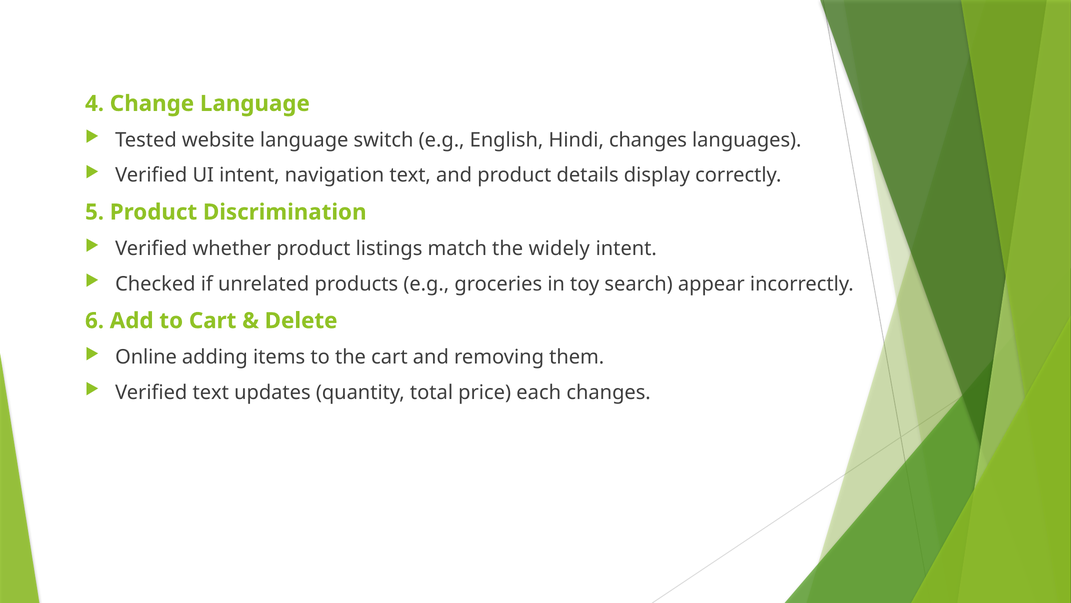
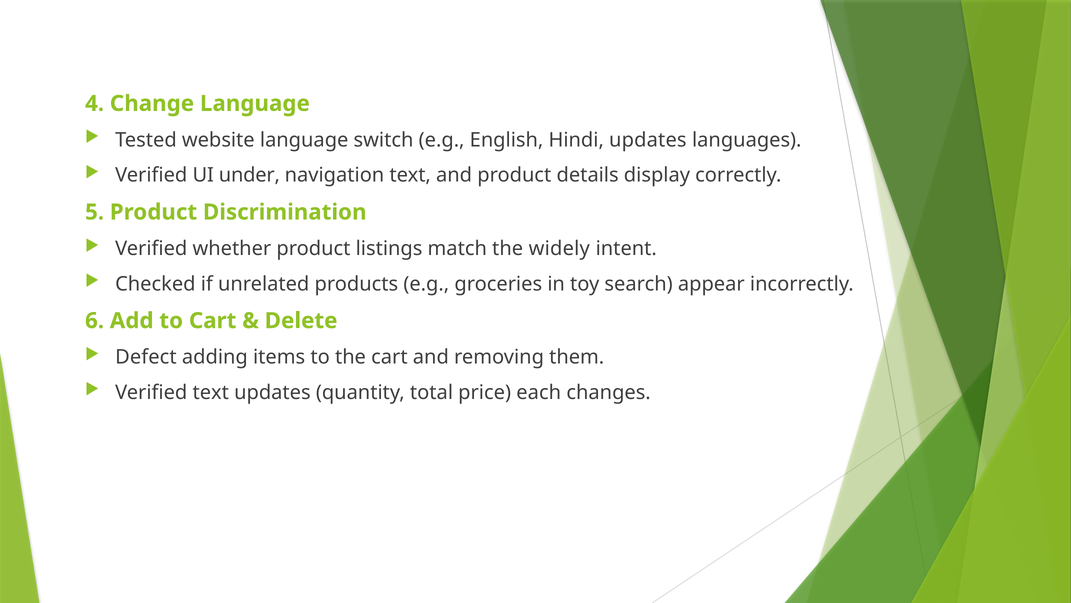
Hindi changes: changes -> updates
UI intent: intent -> under
Online: Online -> Defect
